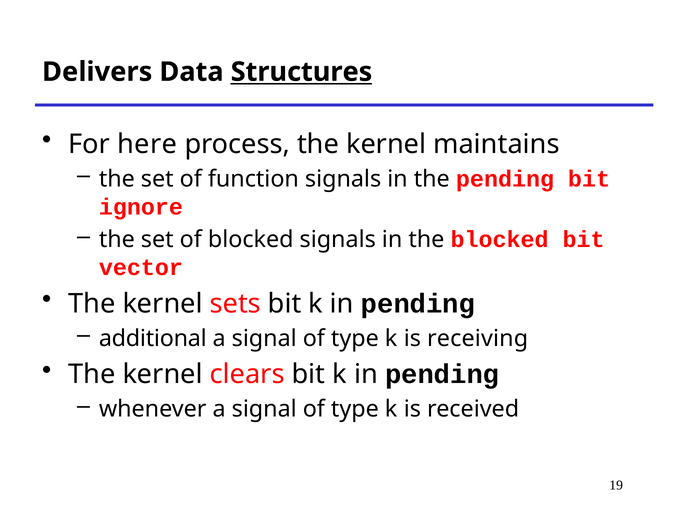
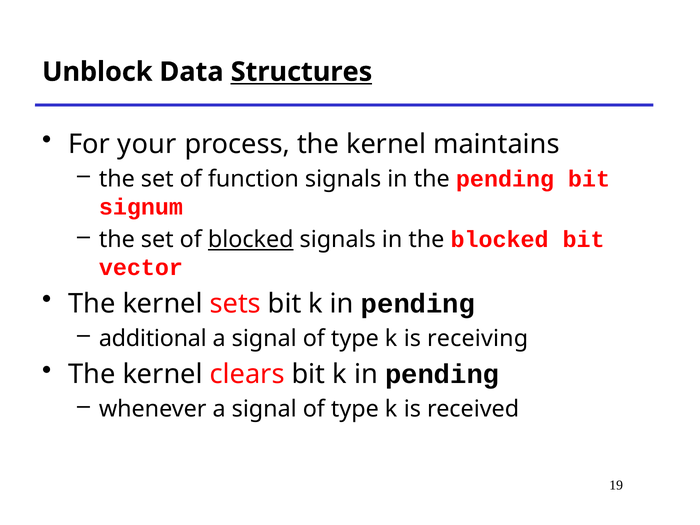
Delivers: Delivers -> Unblock
here: here -> your
ignore: ignore -> signum
blocked at (251, 240) underline: none -> present
